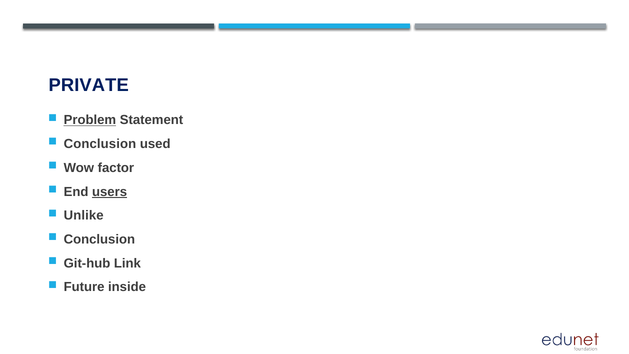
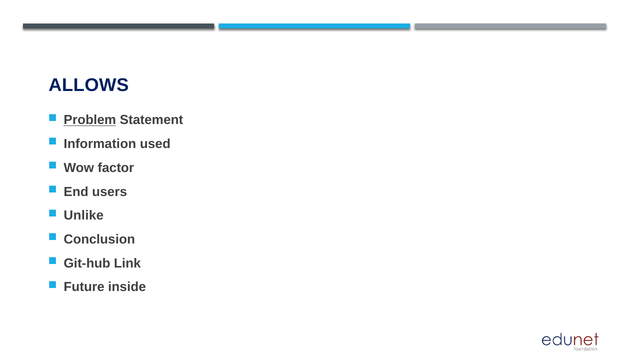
PRIVATE: PRIVATE -> ALLOWS
Conclusion at (100, 144): Conclusion -> Information
users underline: present -> none
